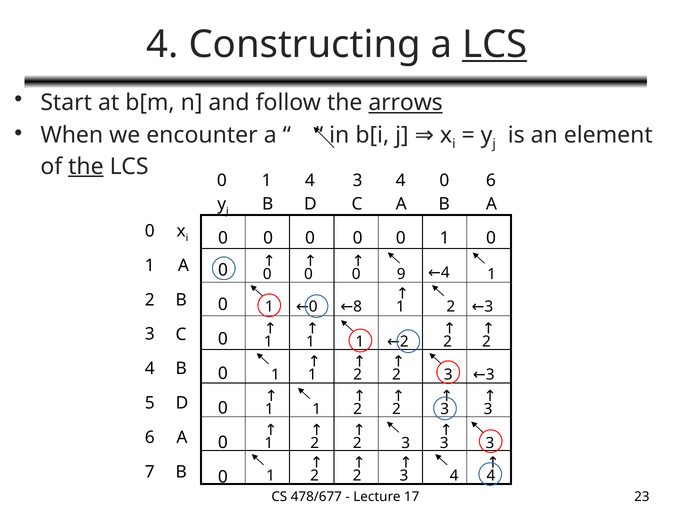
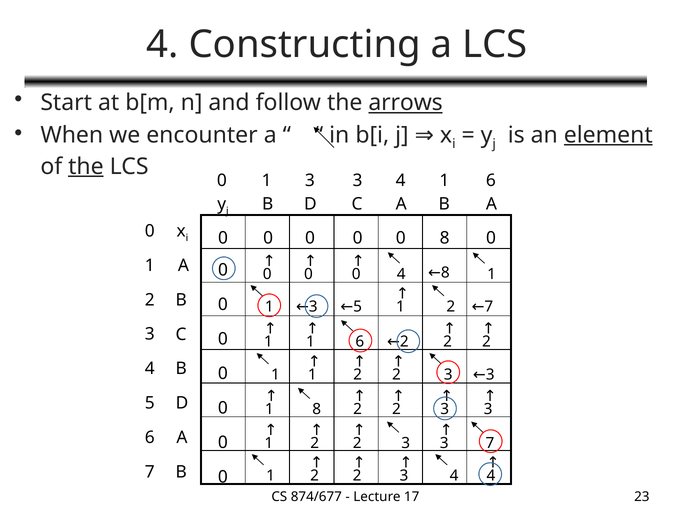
LCS at (495, 44) underline: present -> none
element underline: none -> present
1 4: 4 -> 3
4 0: 0 -> 1
0 0 1: 1 -> 8
0 9: 9 -> 4
4 at (445, 273): 4 -> 8
0 at (313, 306): 0 -> 3
8 at (358, 306): 8 -> 5
3 at (489, 306): 3 -> 7
1 at (360, 341): 1 -> 6
1 at (317, 409): 1 -> 8
3 3: 3 -> 7
478/677: 478/677 -> 874/677
